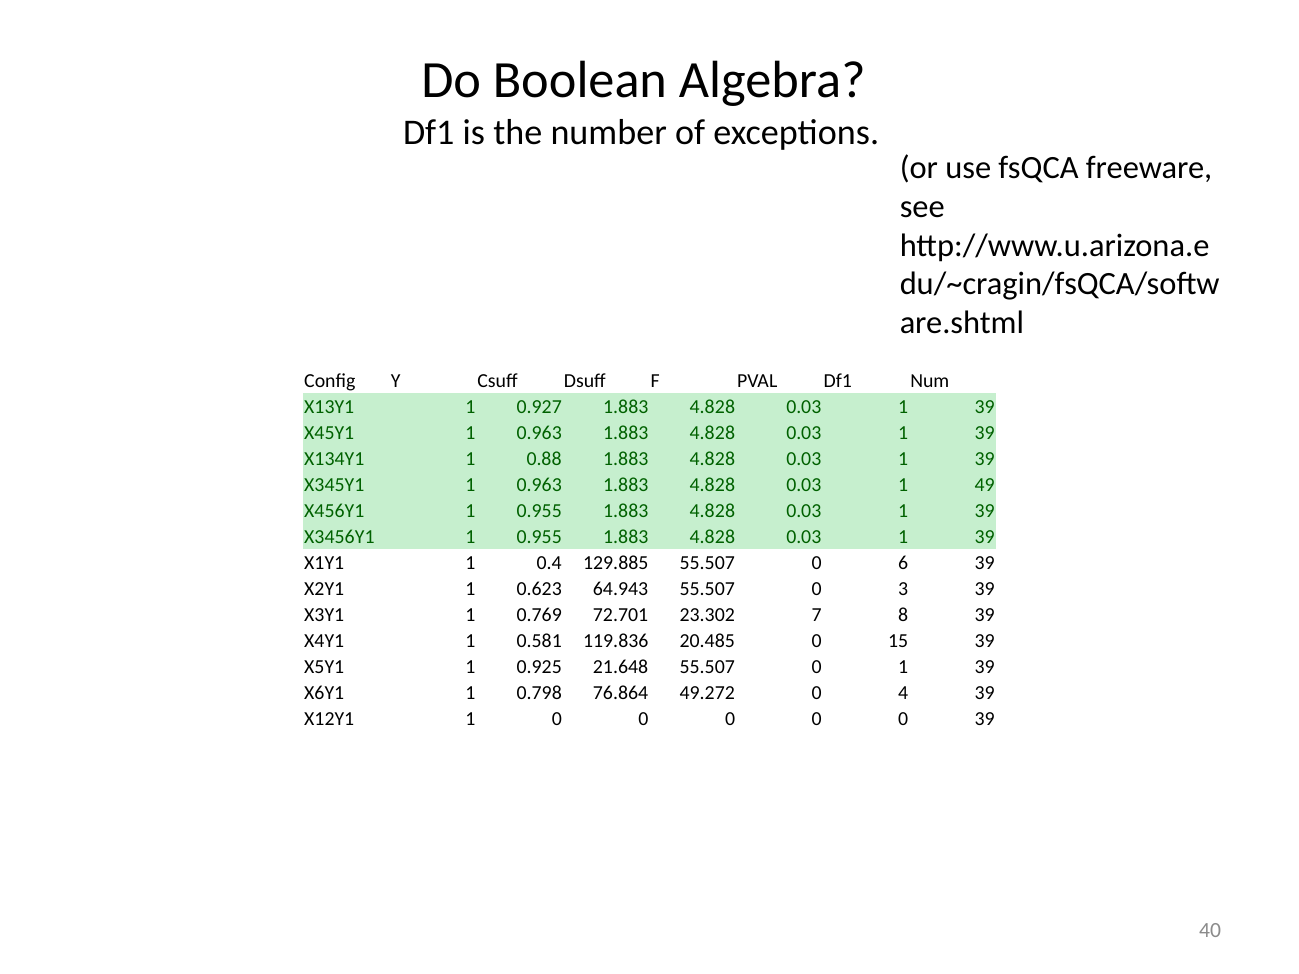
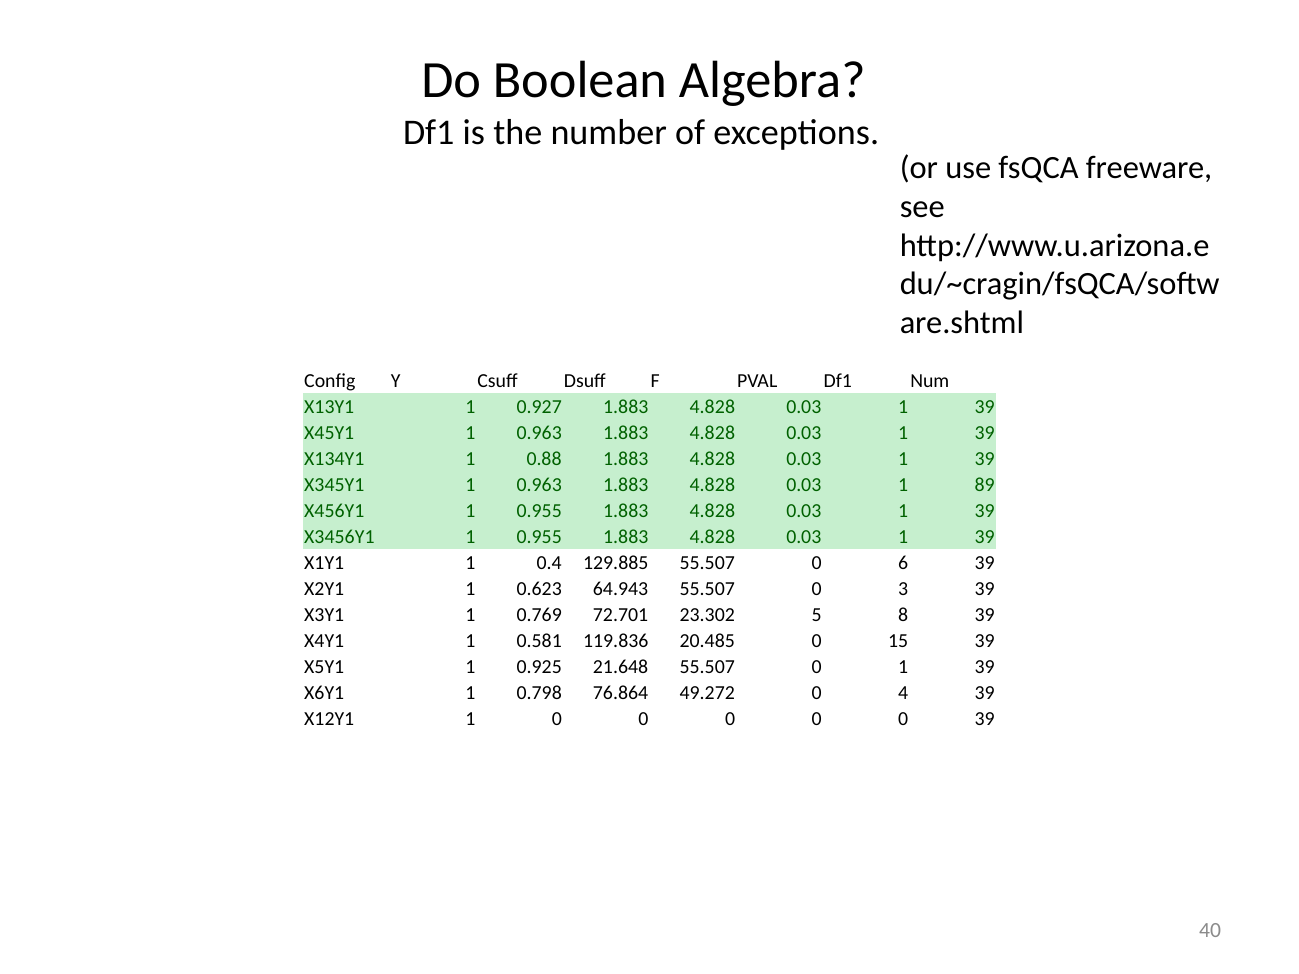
49: 49 -> 89
7: 7 -> 5
